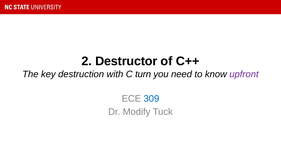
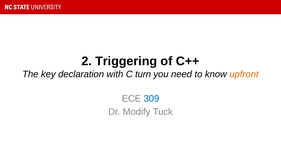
Destructor: Destructor -> Triggering
destruction: destruction -> declaration
upfront colour: purple -> orange
